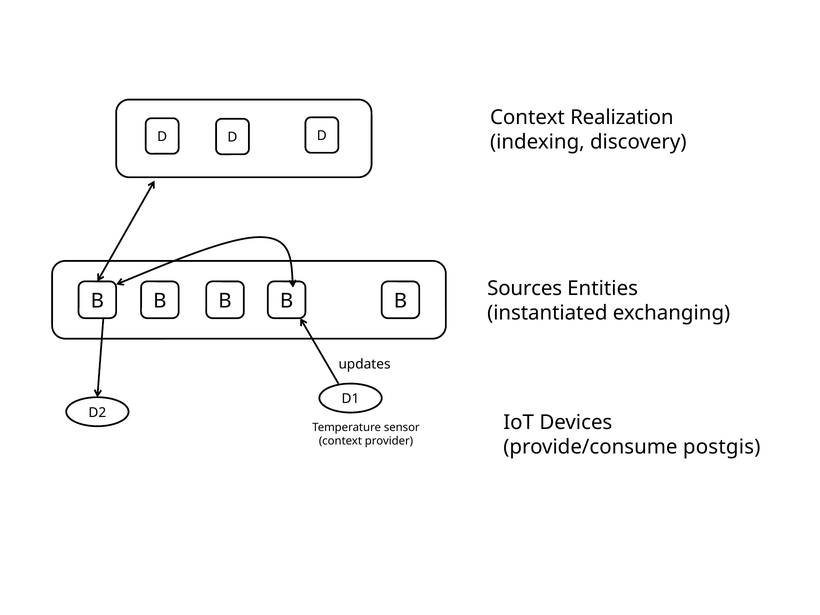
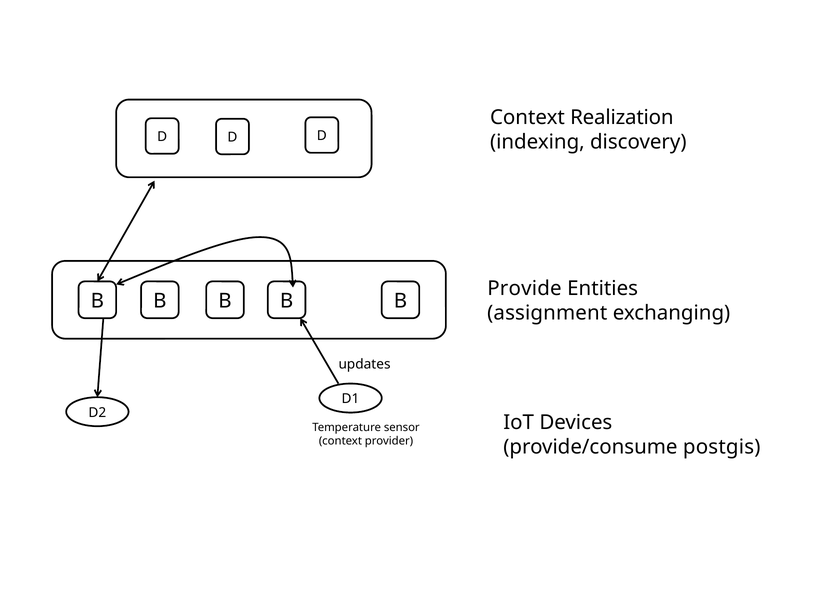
Sources: Sources -> Provide
instantiated: instantiated -> assignment
